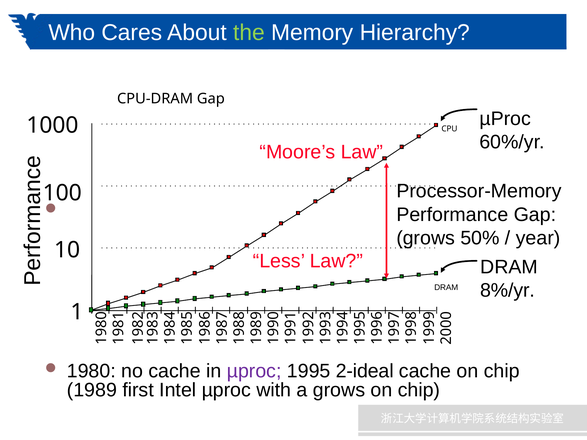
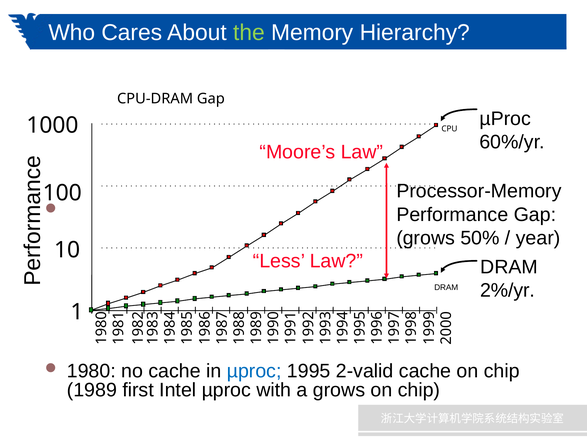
8%/yr: 8%/yr -> 2%/yr
µproc at (254, 371) colour: purple -> blue
2-ideal: 2-ideal -> 2-valid
